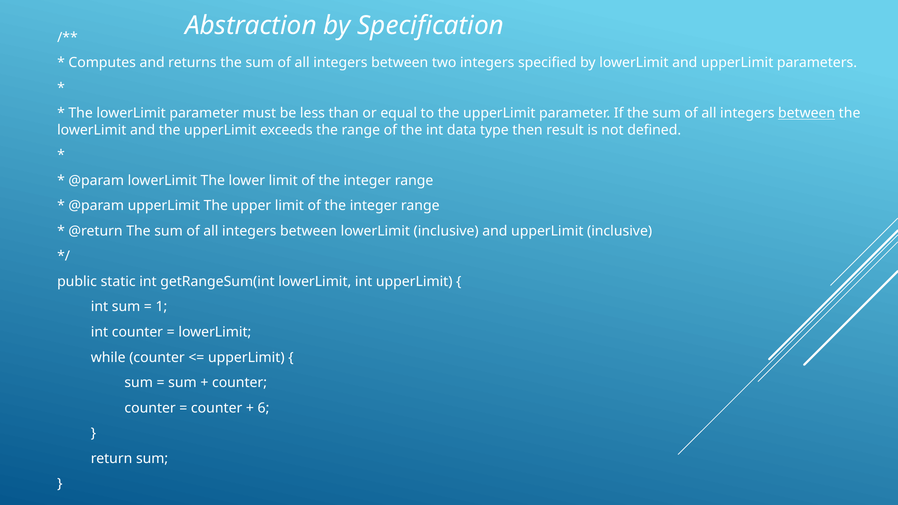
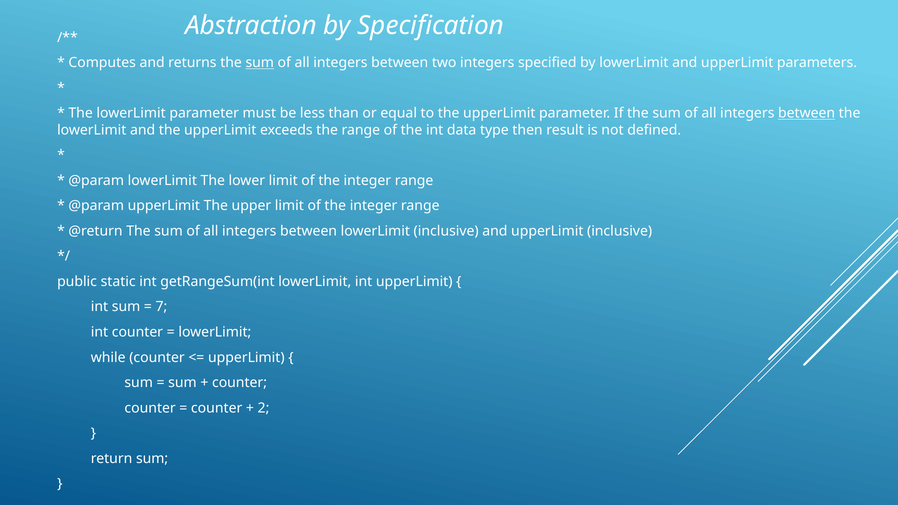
sum at (260, 63) underline: none -> present
1: 1 -> 7
6: 6 -> 2
